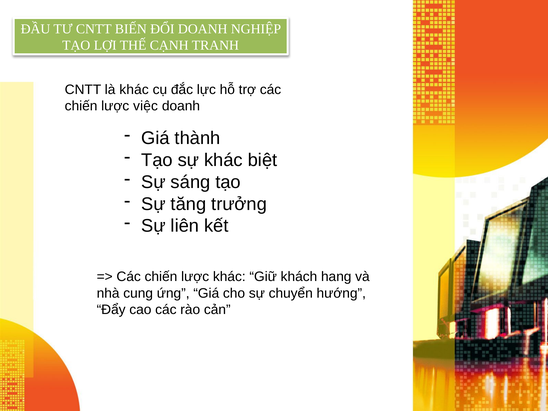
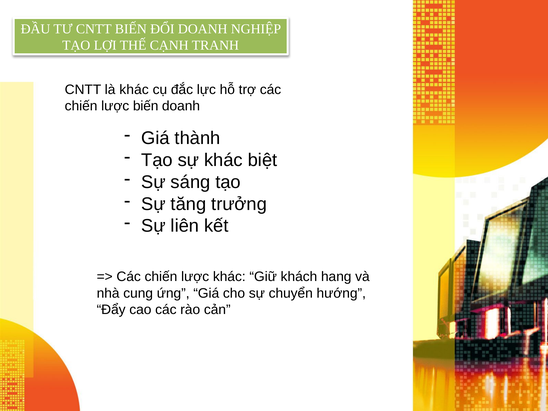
lược việc: việc -> biến
